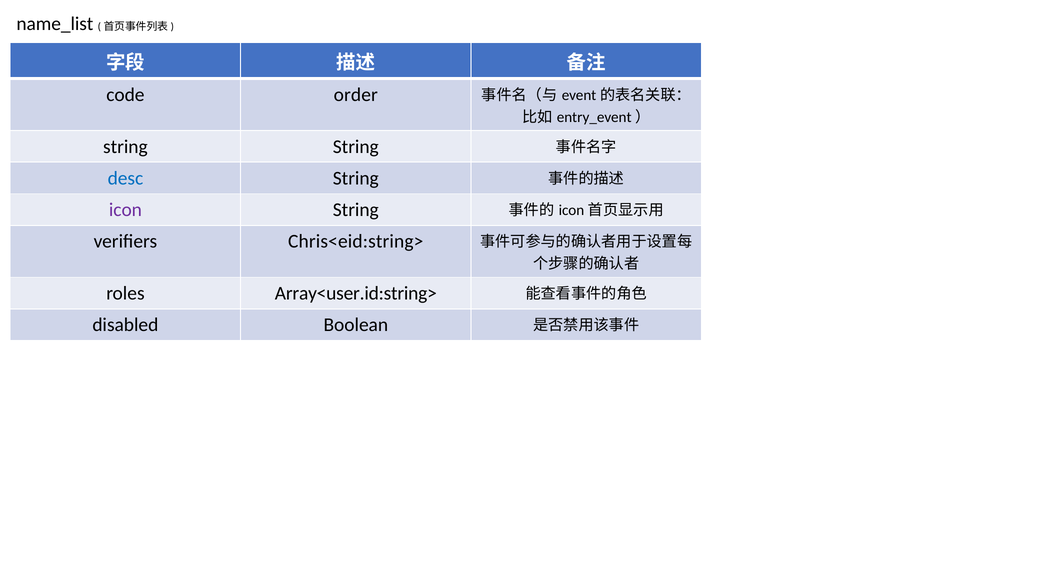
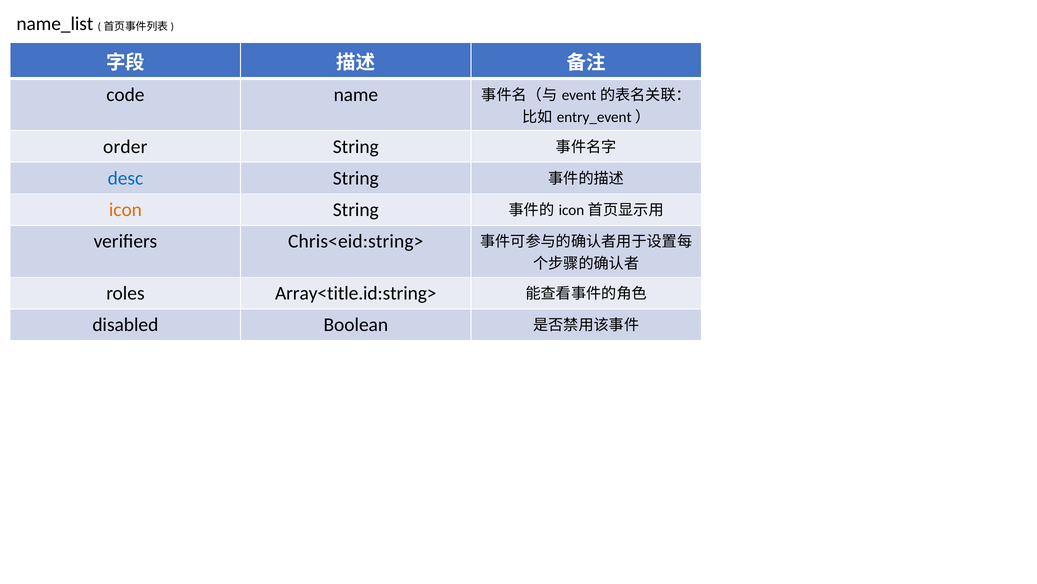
order: order -> name
string at (125, 146): string -> order
icon colour: purple -> orange
Array<user.id:string>: Array<user.id:string> -> Array<title.id:string>
